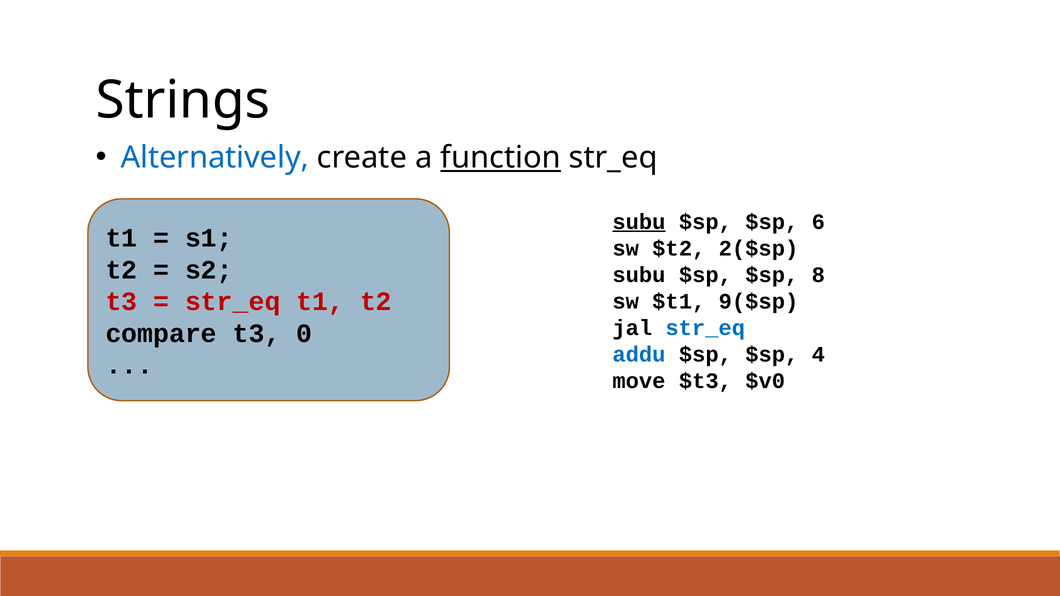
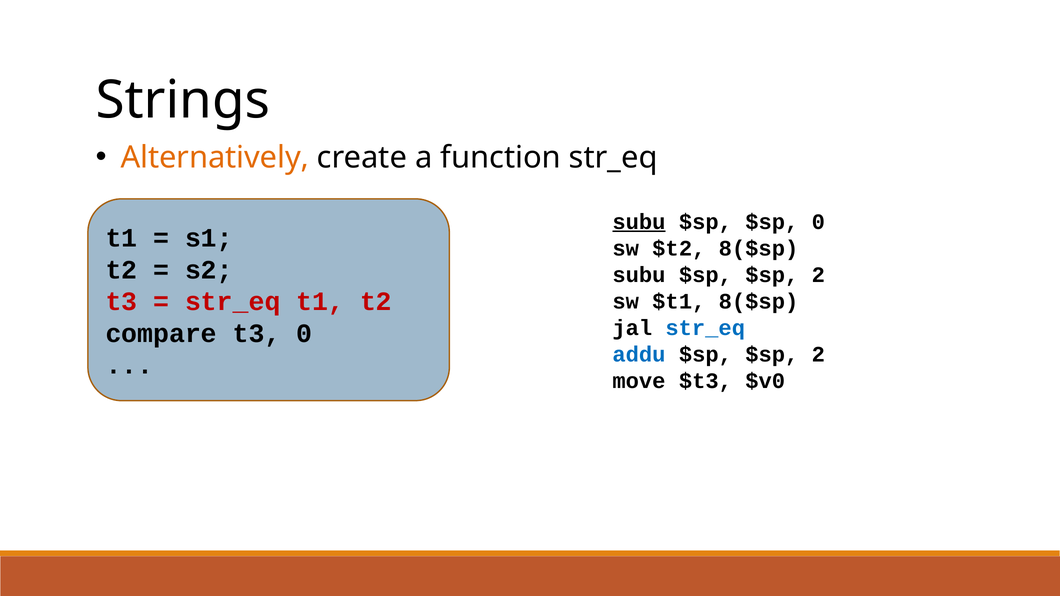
Alternatively colour: blue -> orange
function underline: present -> none
$sp 6: 6 -> 0
$t2 2($sp: 2($sp -> 8($sp
subu $sp $sp 8: 8 -> 2
$t1 9($sp: 9($sp -> 8($sp
4 at (818, 354): 4 -> 2
